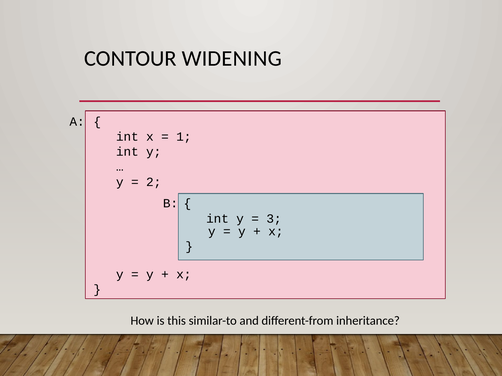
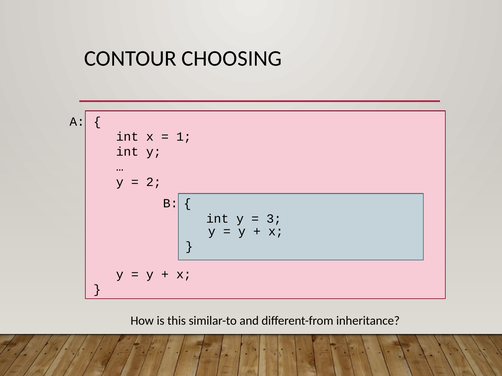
WIDENING: WIDENING -> CHOOSING
